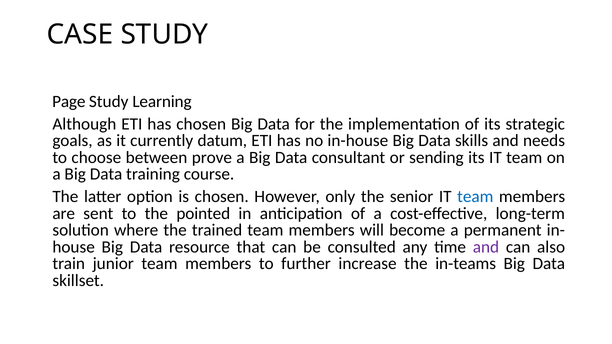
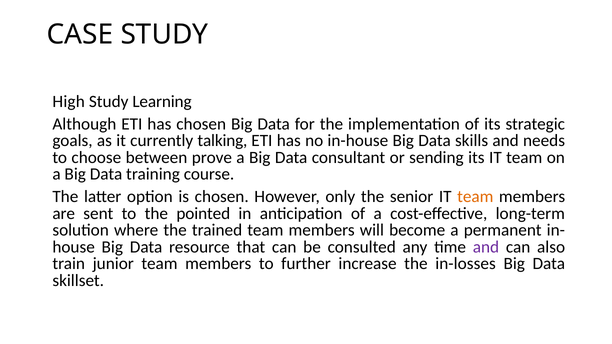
Page: Page -> High
datum: datum -> talking
team at (475, 197) colour: blue -> orange
in-teams: in-teams -> in-losses
